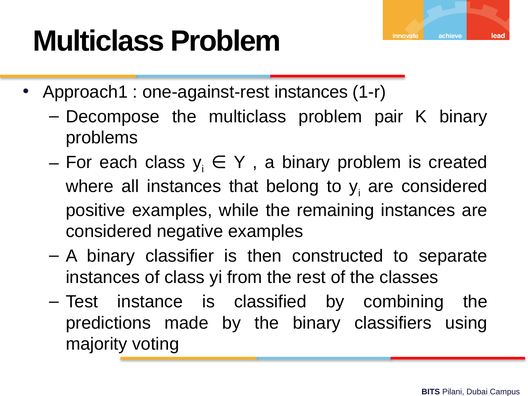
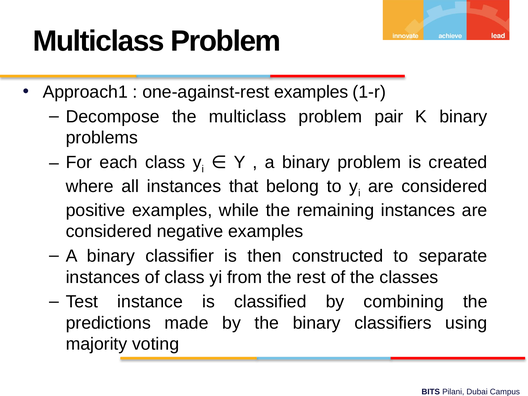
one-against-rest instances: instances -> examples
